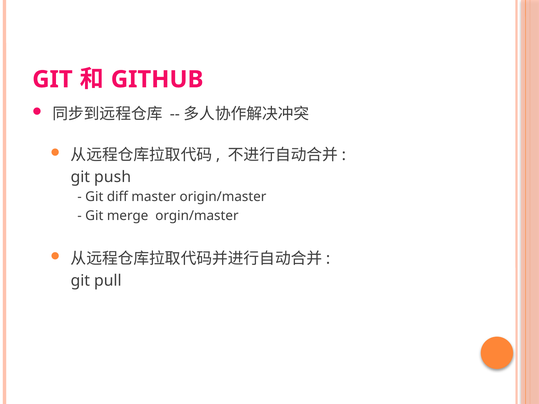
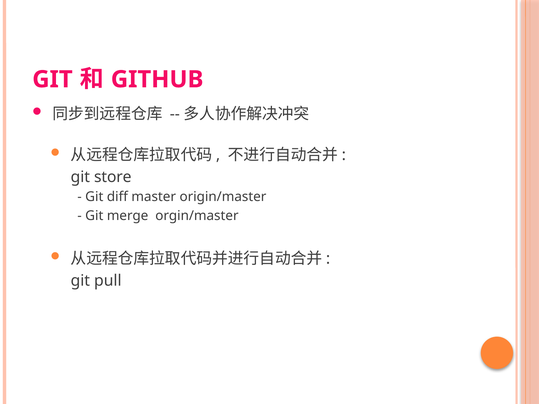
push: push -> store
